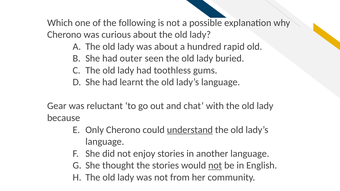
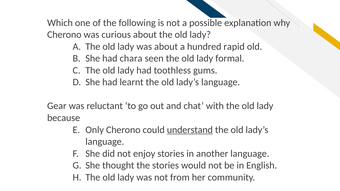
outer: outer -> chara
buried: buried -> formal
not at (215, 166) underline: present -> none
